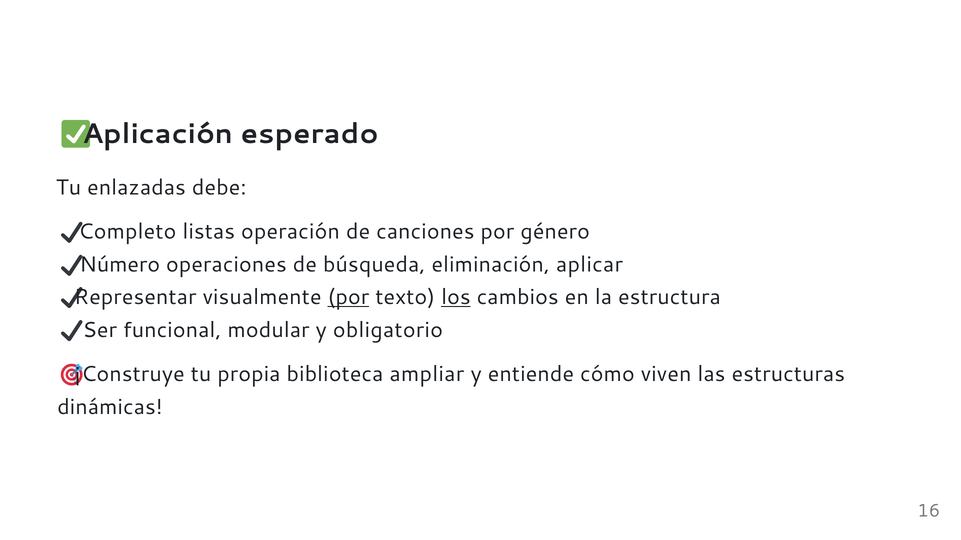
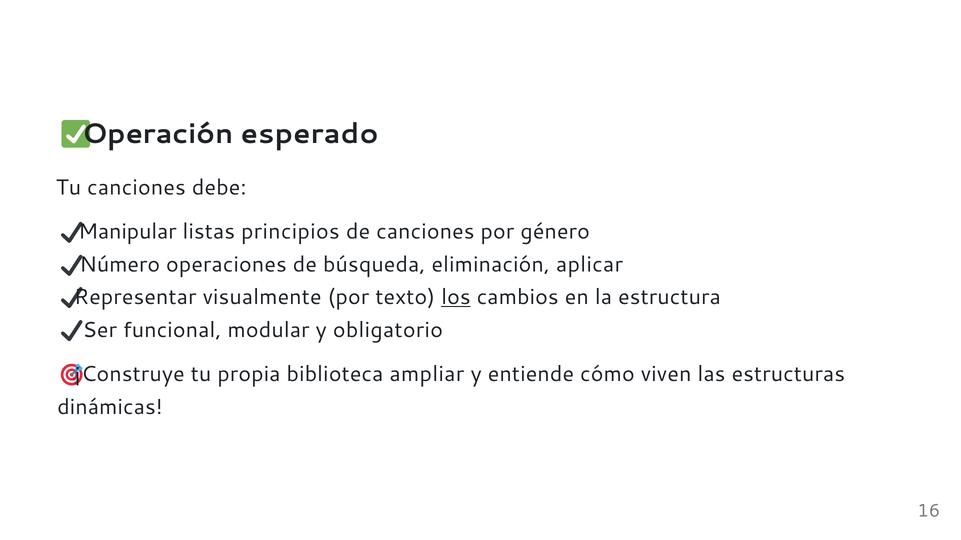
Aplicación: Aplicación -> Operación
Tu enlazadas: enlazadas -> canciones
Completo: Completo -> Manipular
operación: operación -> principios
por at (348, 297) underline: present -> none
